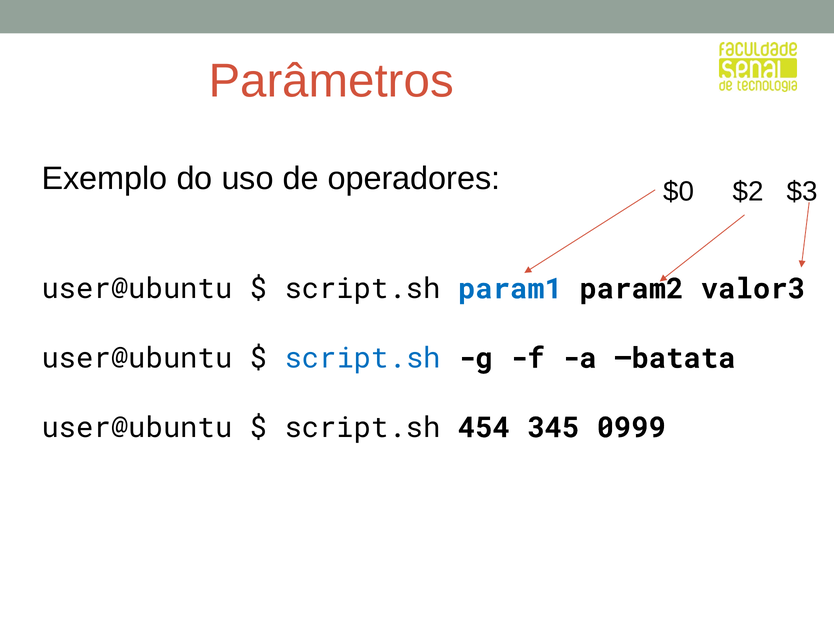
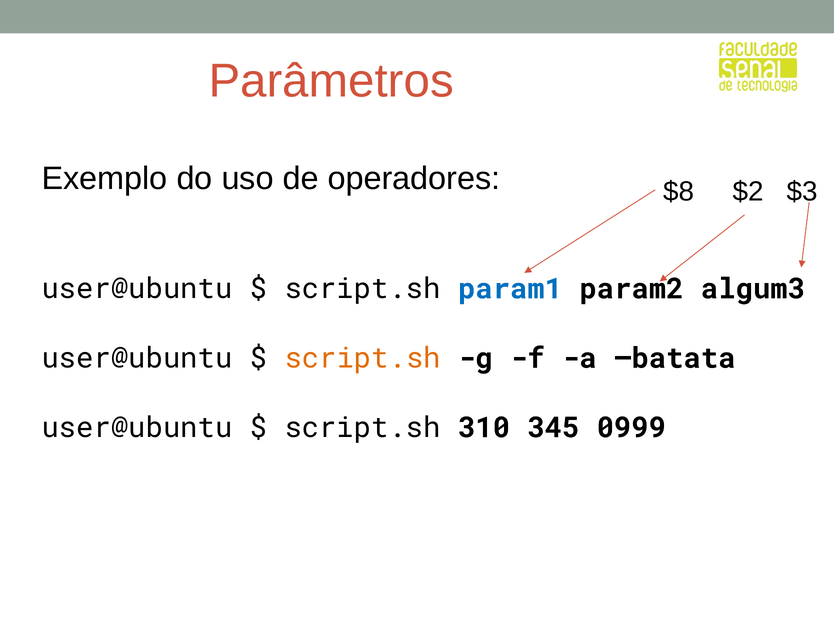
$0: $0 -> $8
valor3: valor3 -> algum3
script.sh at (363, 359) colour: blue -> orange
454: 454 -> 310
